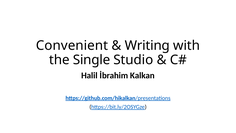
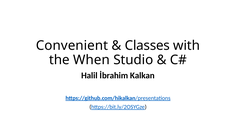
Writing: Writing -> Classes
Single: Single -> When
